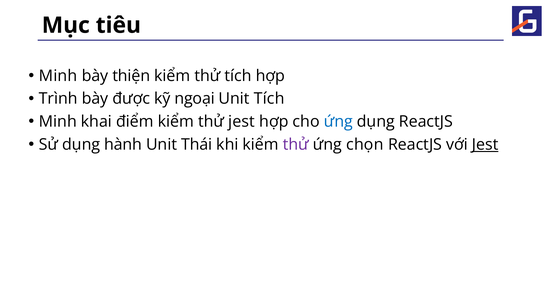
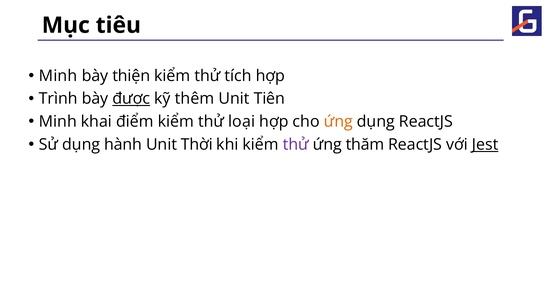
được underline: none -> present
ngoại: ngoại -> thêm
Unit Tích: Tích -> Tiên
thử jest: jest -> loại
ứng at (338, 122) colour: blue -> orange
Thái: Thái -> Thời
chọn: chọn -> thăm
